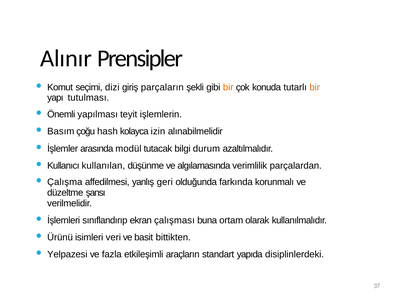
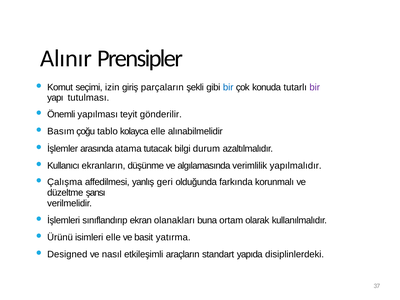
dizi: dizi -> izin
bir at (228, 87) colour: orange -> blue
bir at (315, 87) colour: orange -> purple
işlemlerin: işlemlerin -> gönderilir
hash: hash -> tablo
kolayca izin: izin -> elle
modül: modül -> atama
kullanılan: kullanılan -> ekranların
parçalardan: parçalardan -> yapılmalıdır
çalışması: çalışması -> olanakları
isimleri veri: veri -> elle
bittikten: bittikten -> yatırma
Yelpazesi: Yelpazesi -> Designed
fazla: fazla -> nasıl
